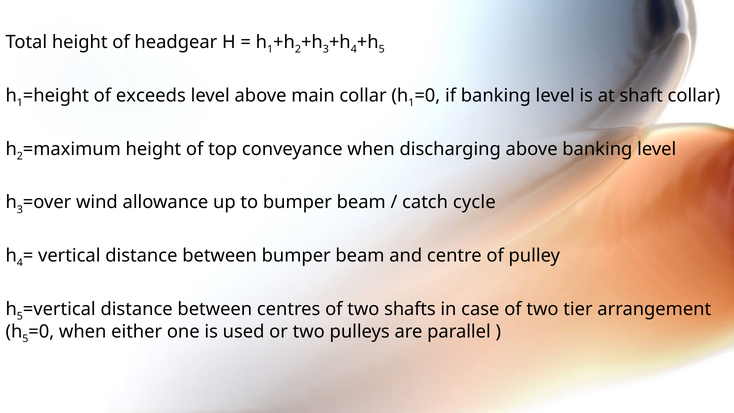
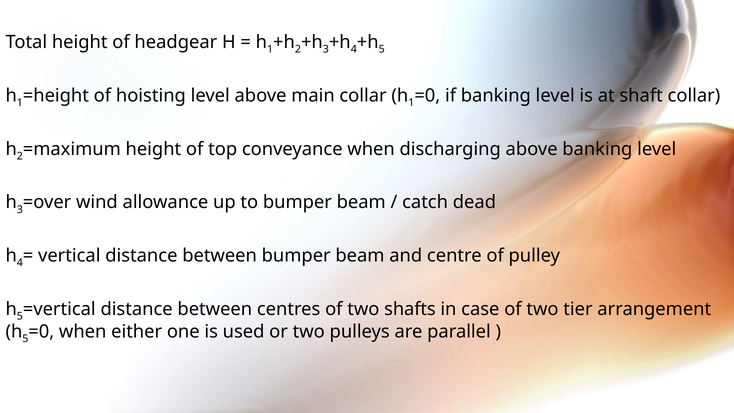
exceeds: exceeds -> hoisting
cycle: cycle -> dead
